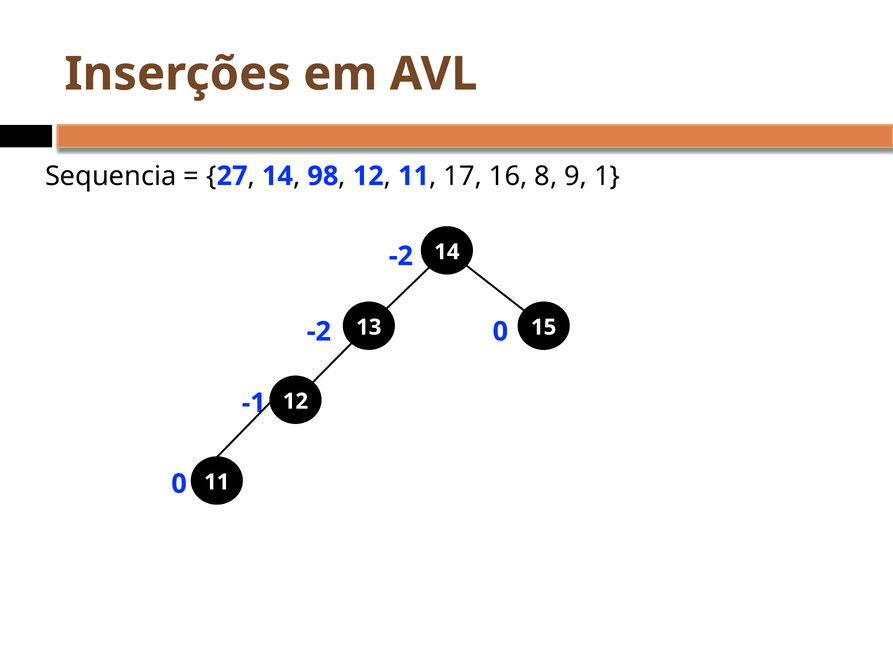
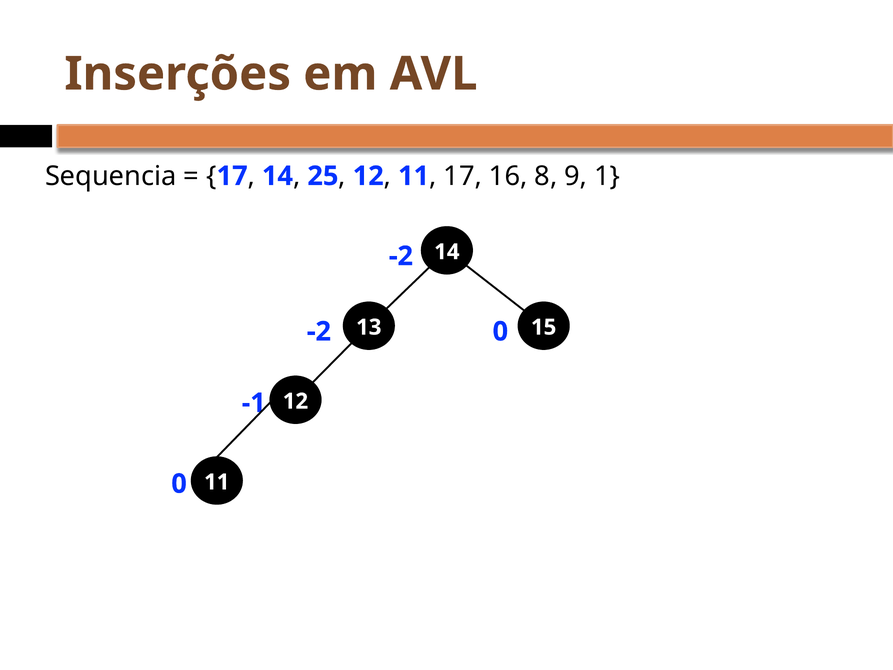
27 at (232, 176): 27 -> 17
98: 98 -> 25
